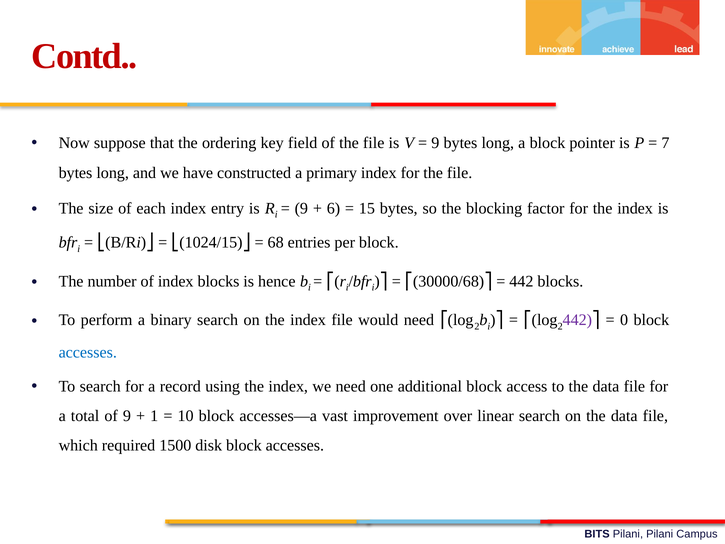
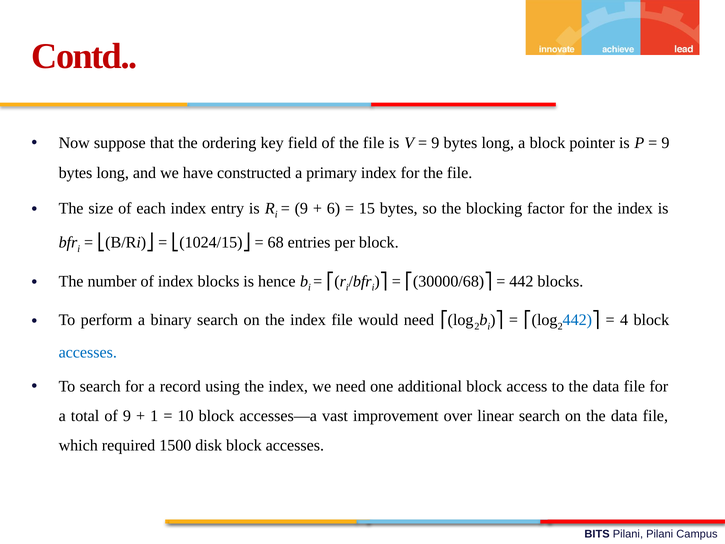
7 at (665, 143): 7 -> 9
442 at (577, 320) colour: purple -> blue
0: 0 -> 4
